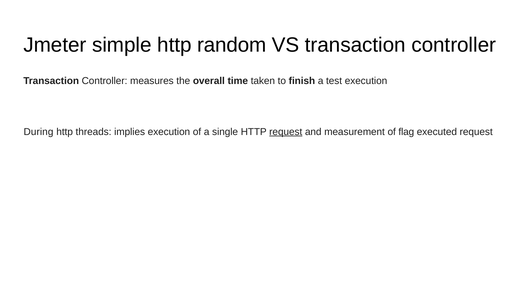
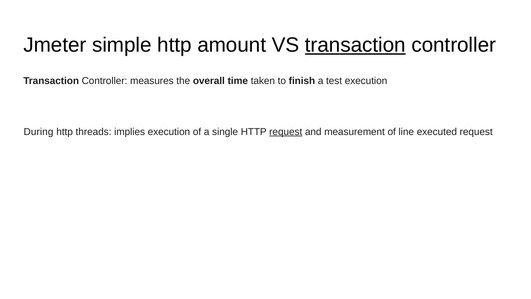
random: random -> amount
transaction at (355, 45) underline: none -> present
flag: flag -> line
